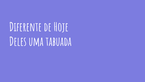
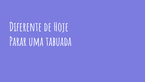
Deles: Deles -> Parar
